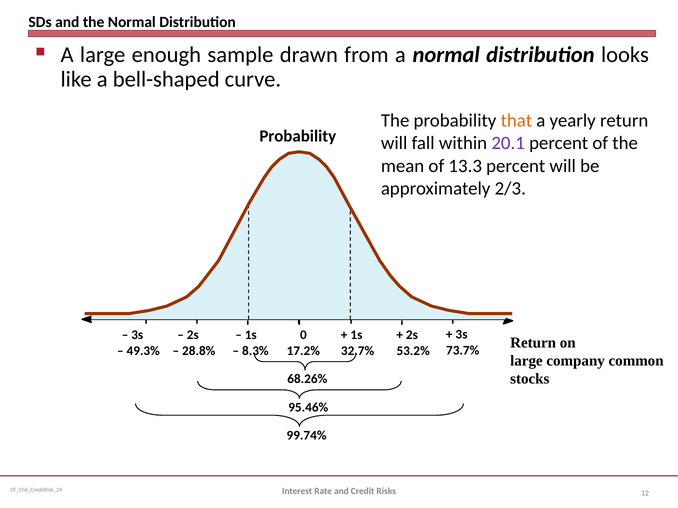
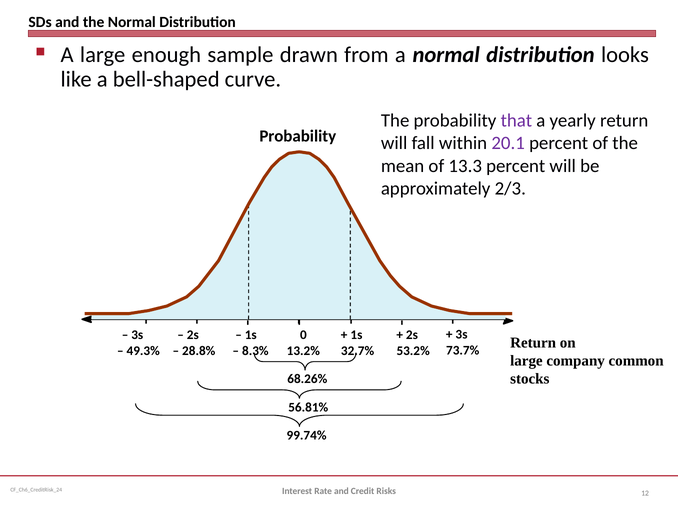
that colour: orange -> purple
17.2%: 17.2% -> 13.2%
95.46%: 95.46% -> 56.81%
